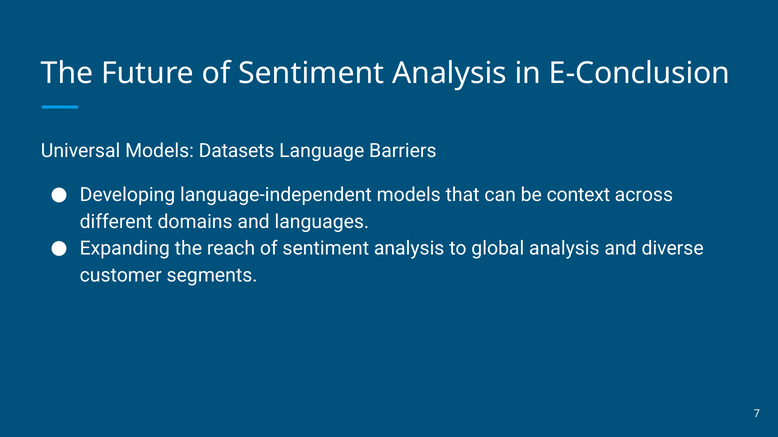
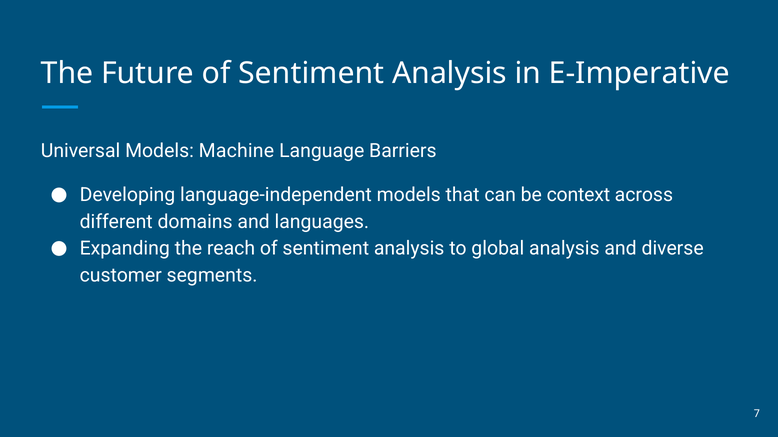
E-Conclusion: E-Conclusion -> E-Imperative
Datasets: Datasets -> Machine
